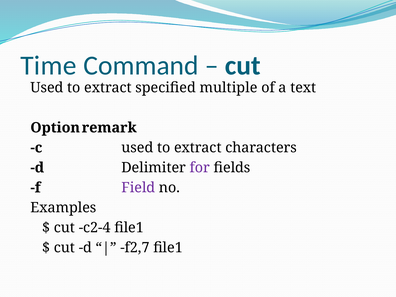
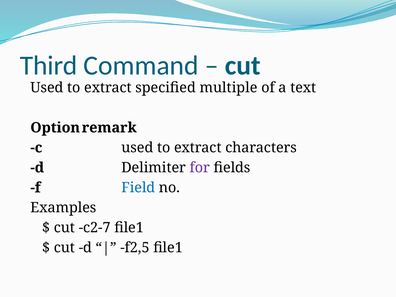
Time: Time -> Third
Field colour: purple -> blue
c2-4: c2-4 -> c2-7
f2,7: f2,7 -> f2,5
